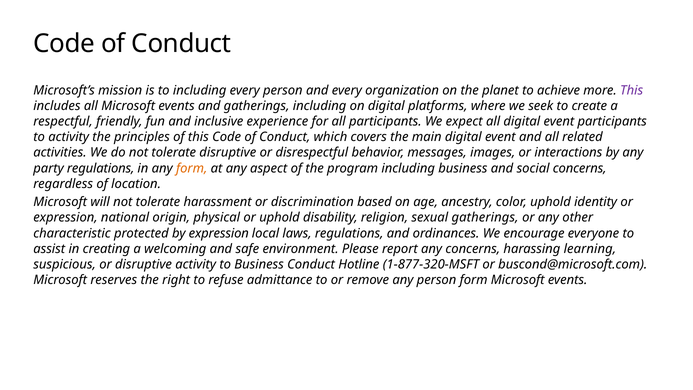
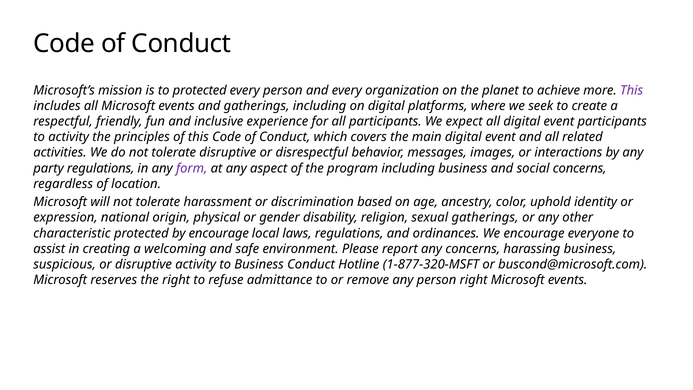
to including: including -> protected
form at (192, 168) colour: orange -> purple
or uphold: uphold -> gender
by expression: expression -> encourage
harassing learning: learning -> business
person form: form -> right
